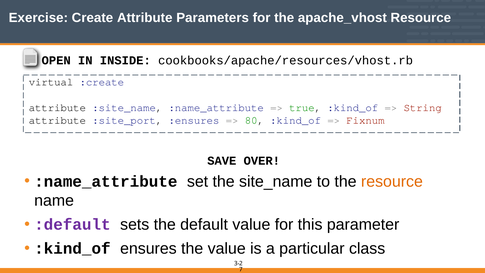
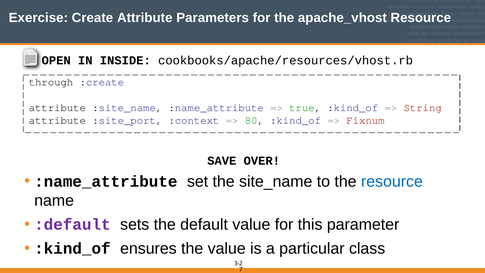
virtual: virtual -> through
:ensures: :ensures -> :context
resource at (392, 181) colour: orange -> blue
